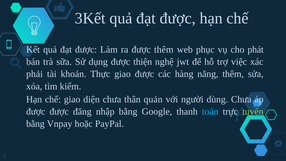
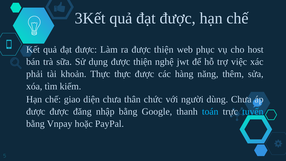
ra được thêm: thêm -> thiện
phát: phát -> host
Thực giao: giao -> thực
quản: quản -> chức
tuyến colour: light green -> light blue
